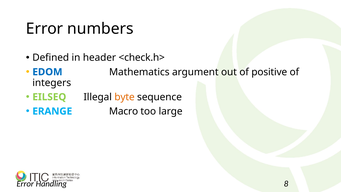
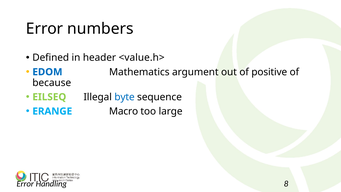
<check.h>: <check.h> -> <value.h>
integers: integers -> because
byte colour: orange -> blue
